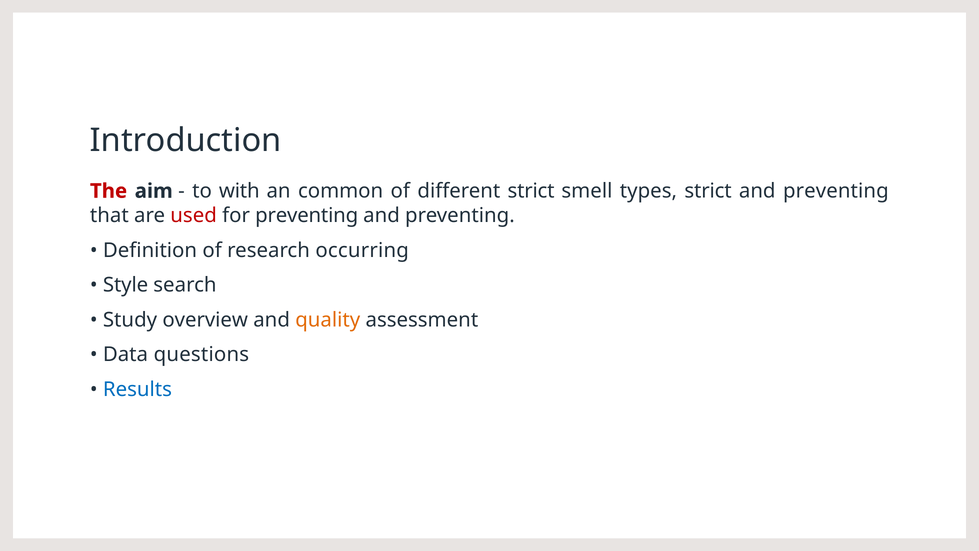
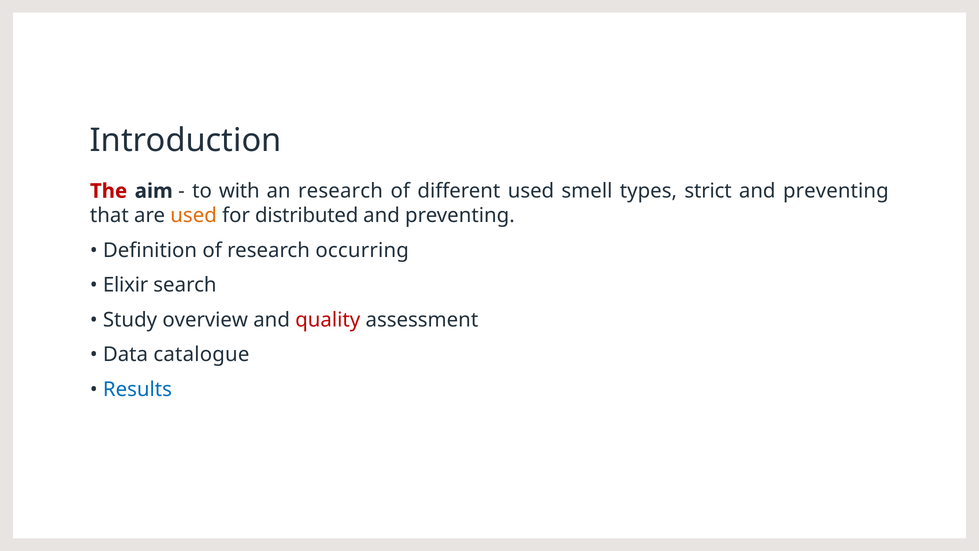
an common: common -> research
different strict: strict -> used
used at (194, 215) colour: red -> orange
for preventing: preventing -> distributed
Style: Style -> Elixir
quality colour: orange -> red
questions: questions -> catalogue
